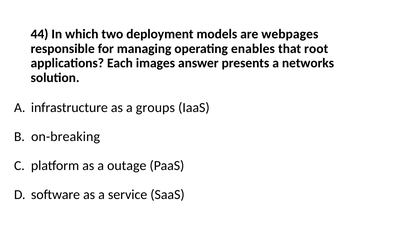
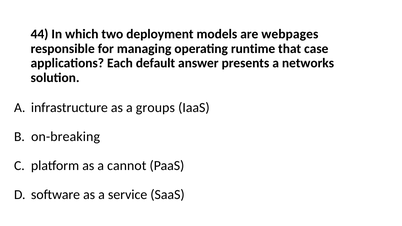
enables: enables -> runtime
root: root -> case
images: images -> default
outage: outage -> cannot
